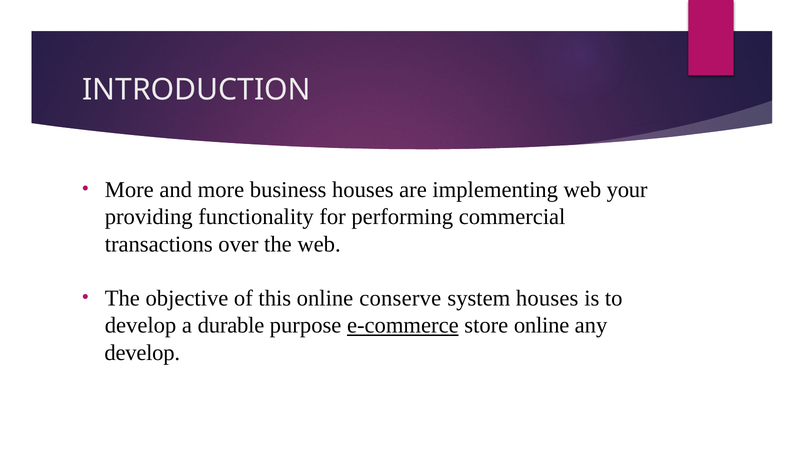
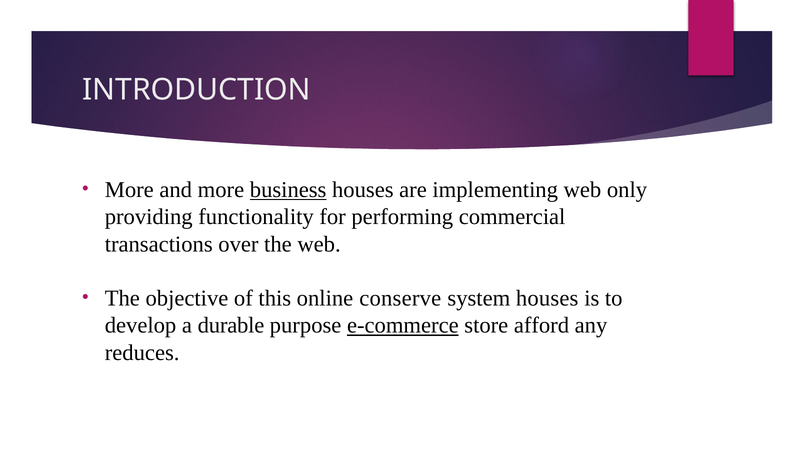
business underline: none -> present
your: your -> only
store online: online -> afford
develop at (142, 353): develop -> reduces
